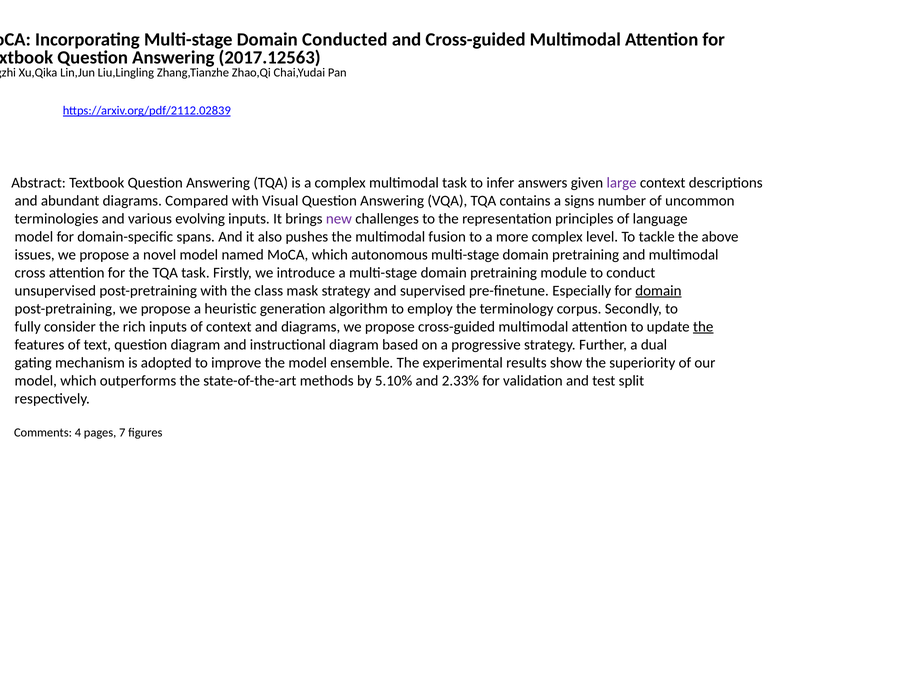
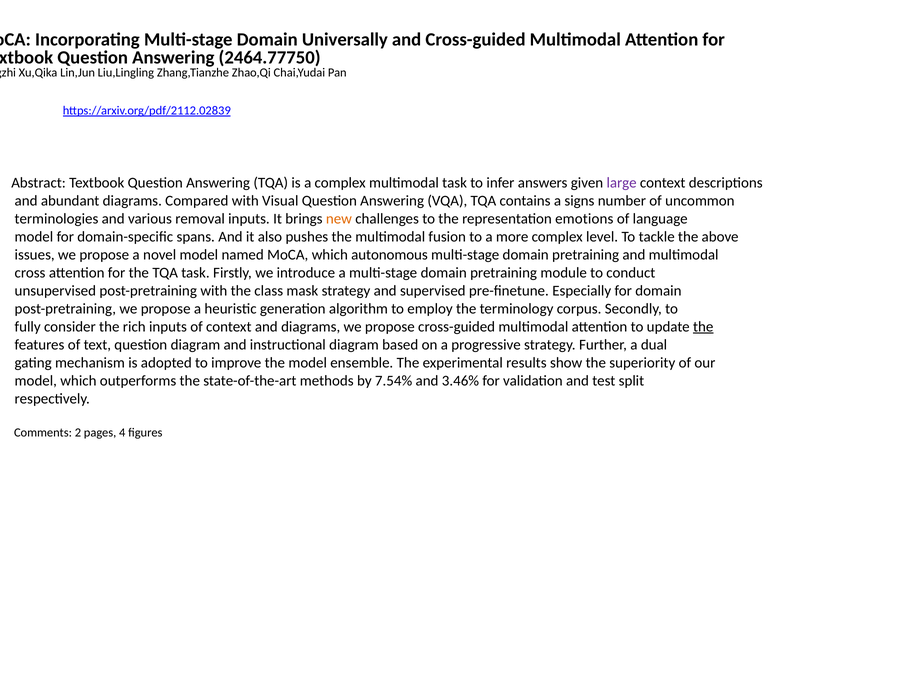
Conducted: Conducted -> Universally
2017.12563: 2017.12563 -> 2464.77750
evolving: evolving -> removal
new colour: purple -> orange
principles: principles -> emotions
domain at (658, 291) underline: present -> none
5.10%: 5.10% -> 7.54%
2.33%: 2.33% -> 3.46%
4: 4 -> 2
7: 7 -> 4
